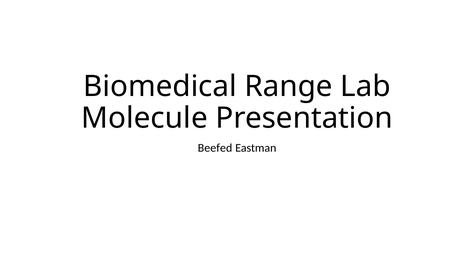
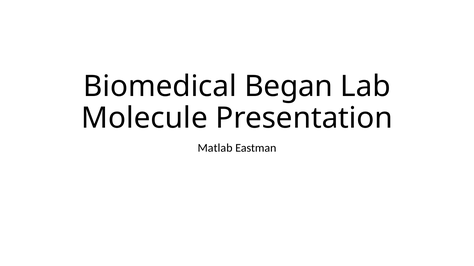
Range: Range -> Began
Beefed: Beefed -> Matlab
